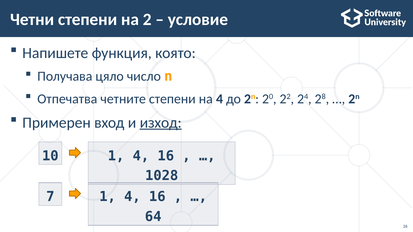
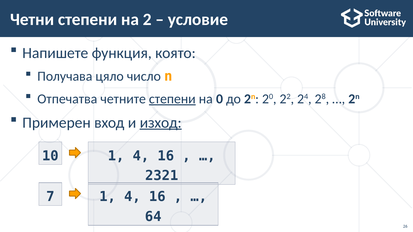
степени at (172, 99) underline: none -> present
на 4: 4 -> 0
1028: 1028 -> 2321
